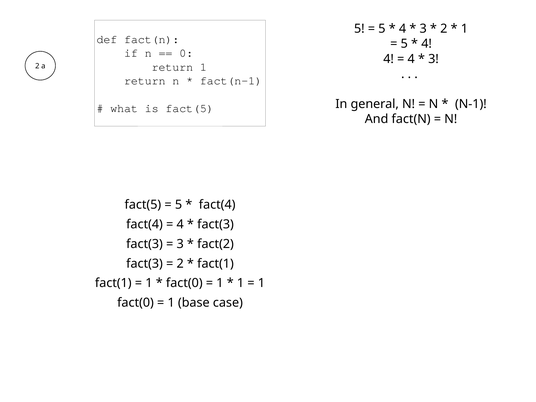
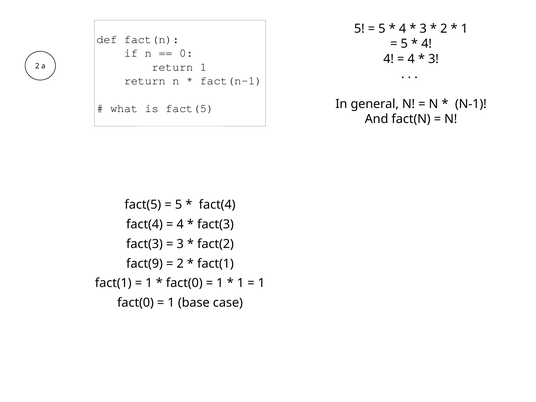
fact(3 at (145, 264): fact(3 -> fact(9
